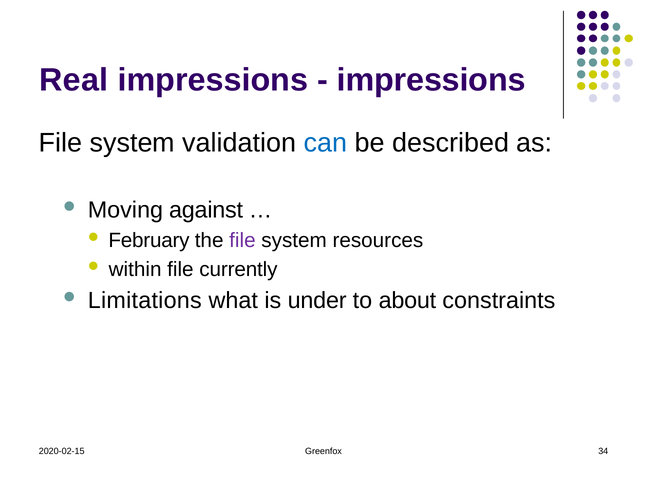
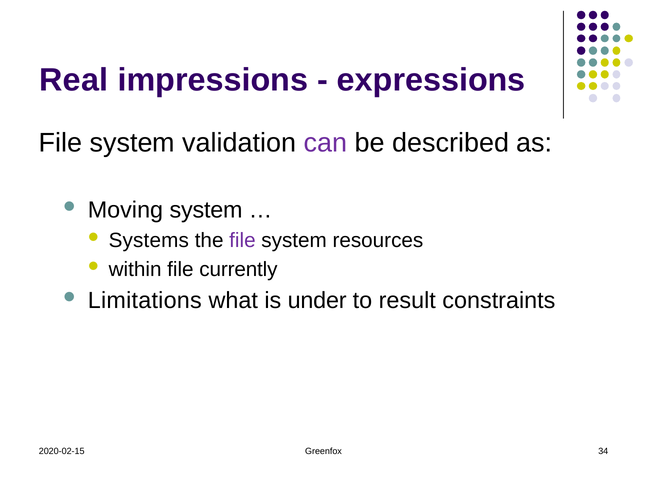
impressions at (431, 80): impressions -> expressions
can colour: blue -> purple
Moving against: against -> system
February: February -> Systems
about: about -> result
